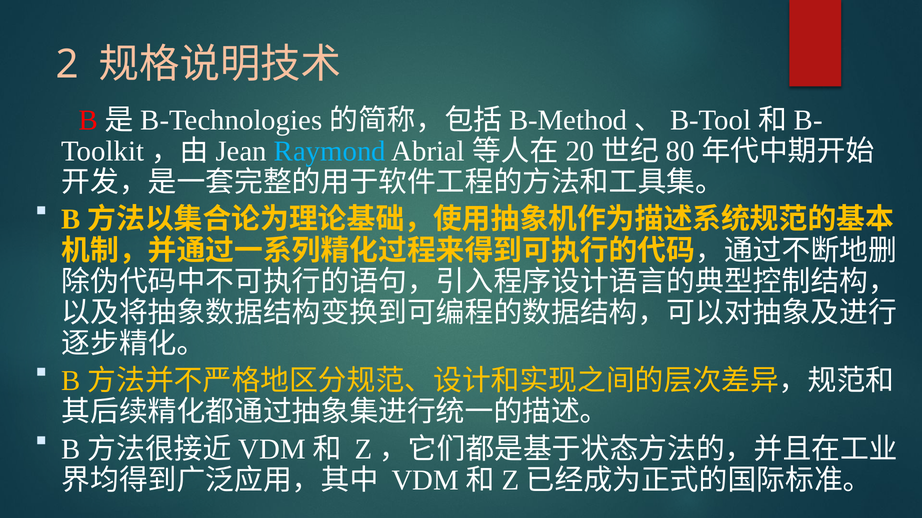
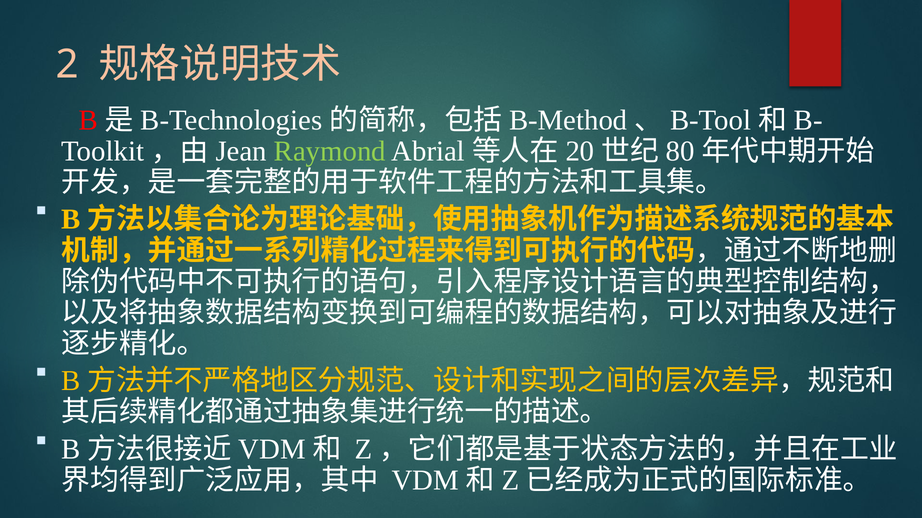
Raymond colour: light blue -> light green
